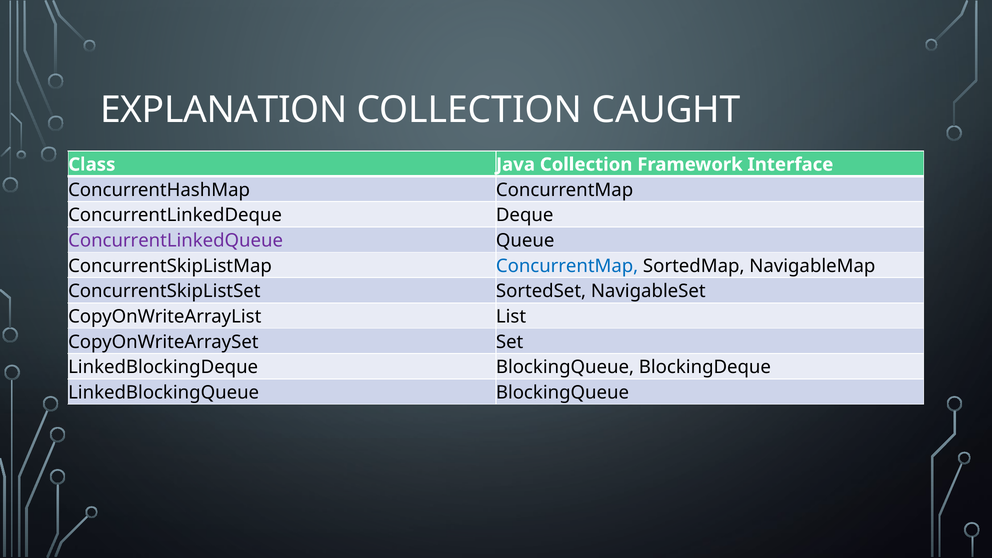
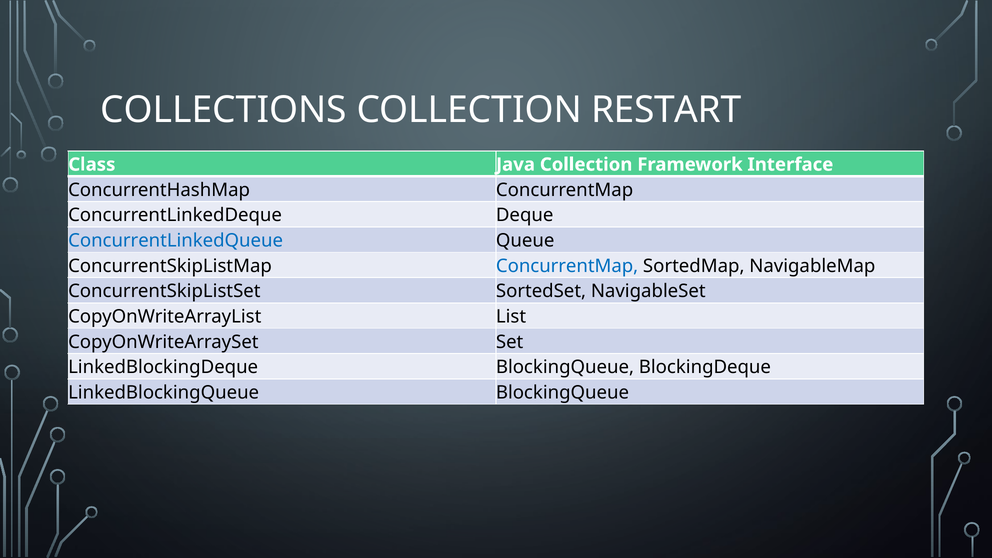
EXPLANATION: EXPLANATION -> COLLECTIONS
CAUGHT: CAUGHT -> RESTART
ConcurrentLinkedQueue colour: purple -> blue
